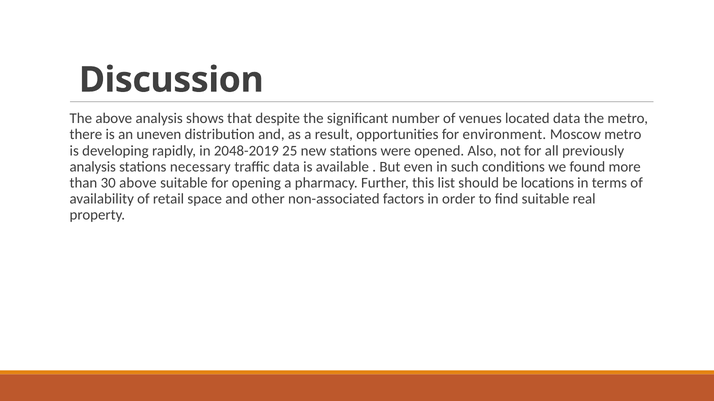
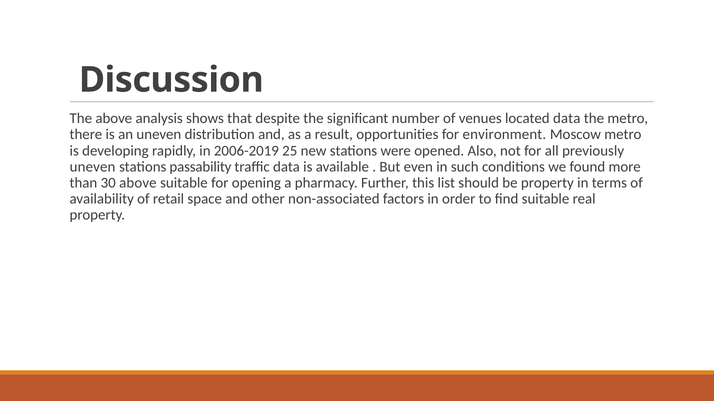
2048-2019: 2048-2019 -> 2006-2019
analysis at (93, 167): analysis -> uneven
necessary: necessary -> passability
be locations: locations -> property
